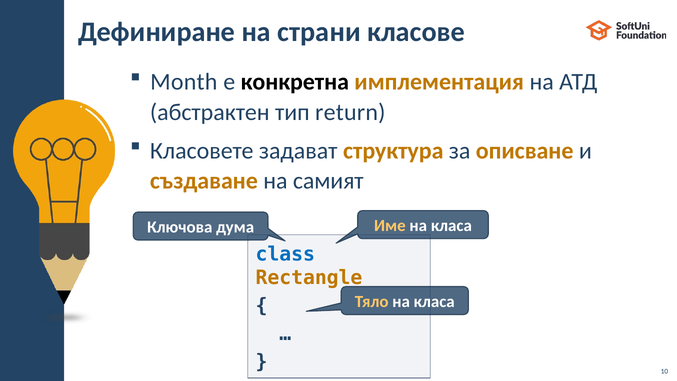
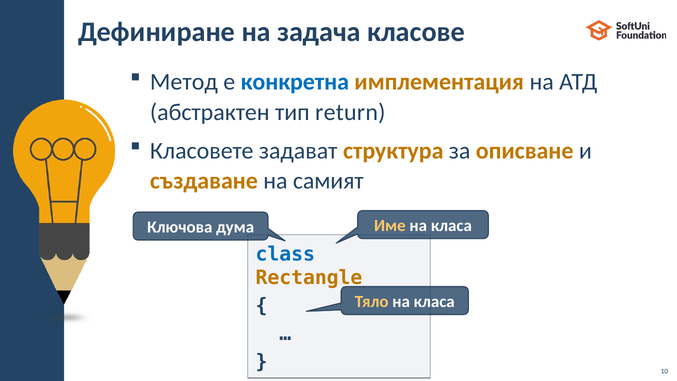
страни: страни -> задача
Month: Month -> Метод
конкретна colour: black -> blue
